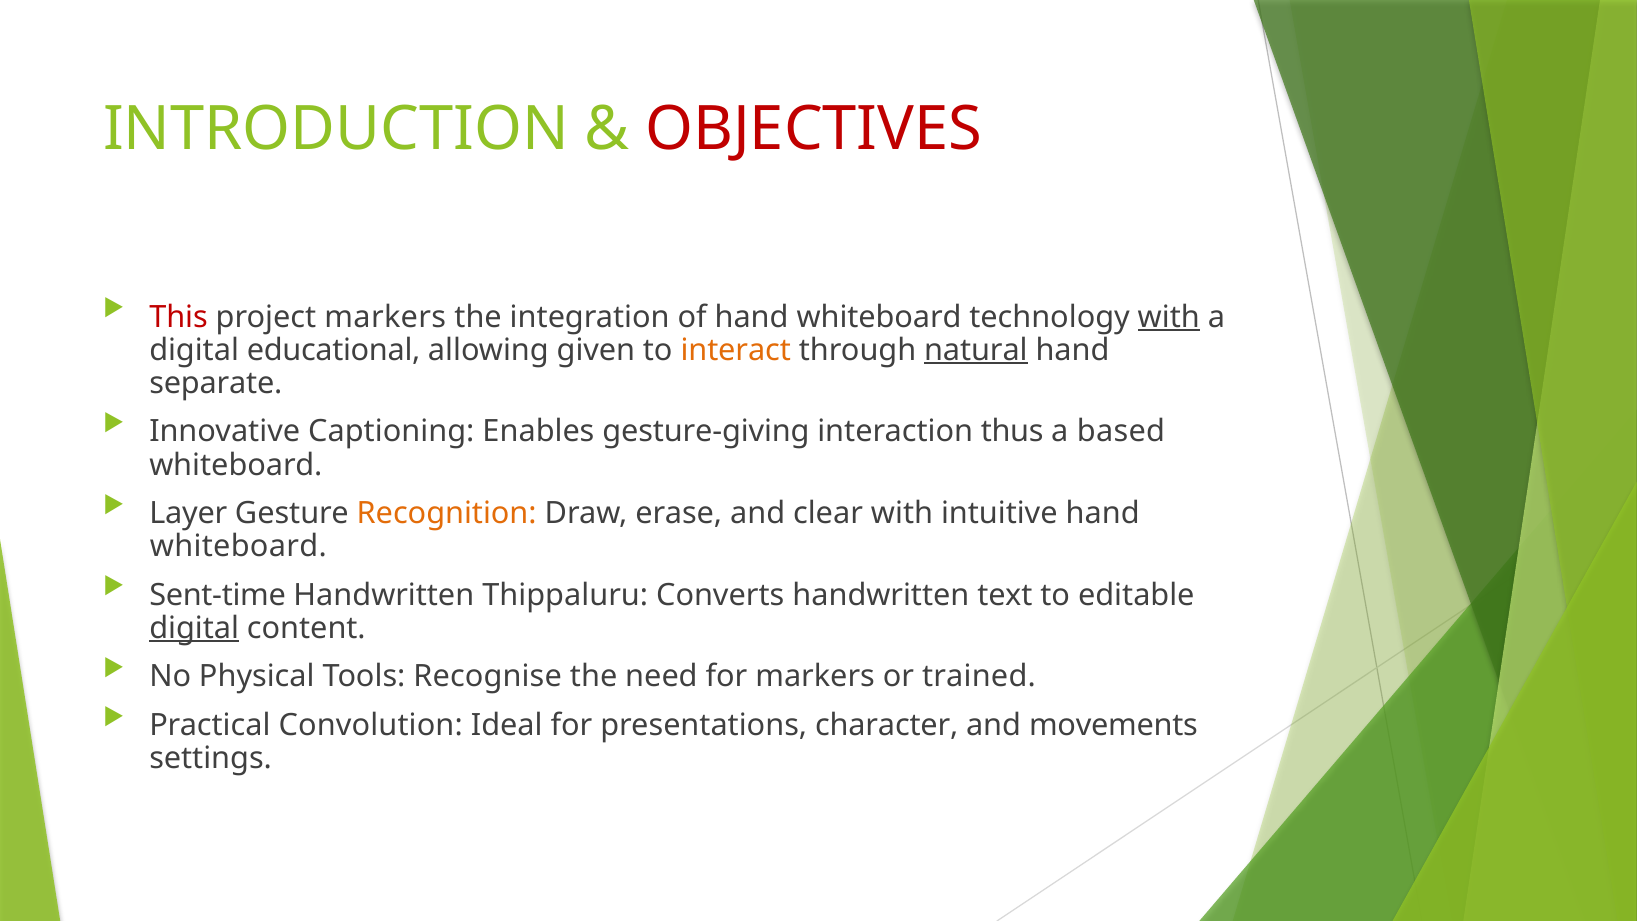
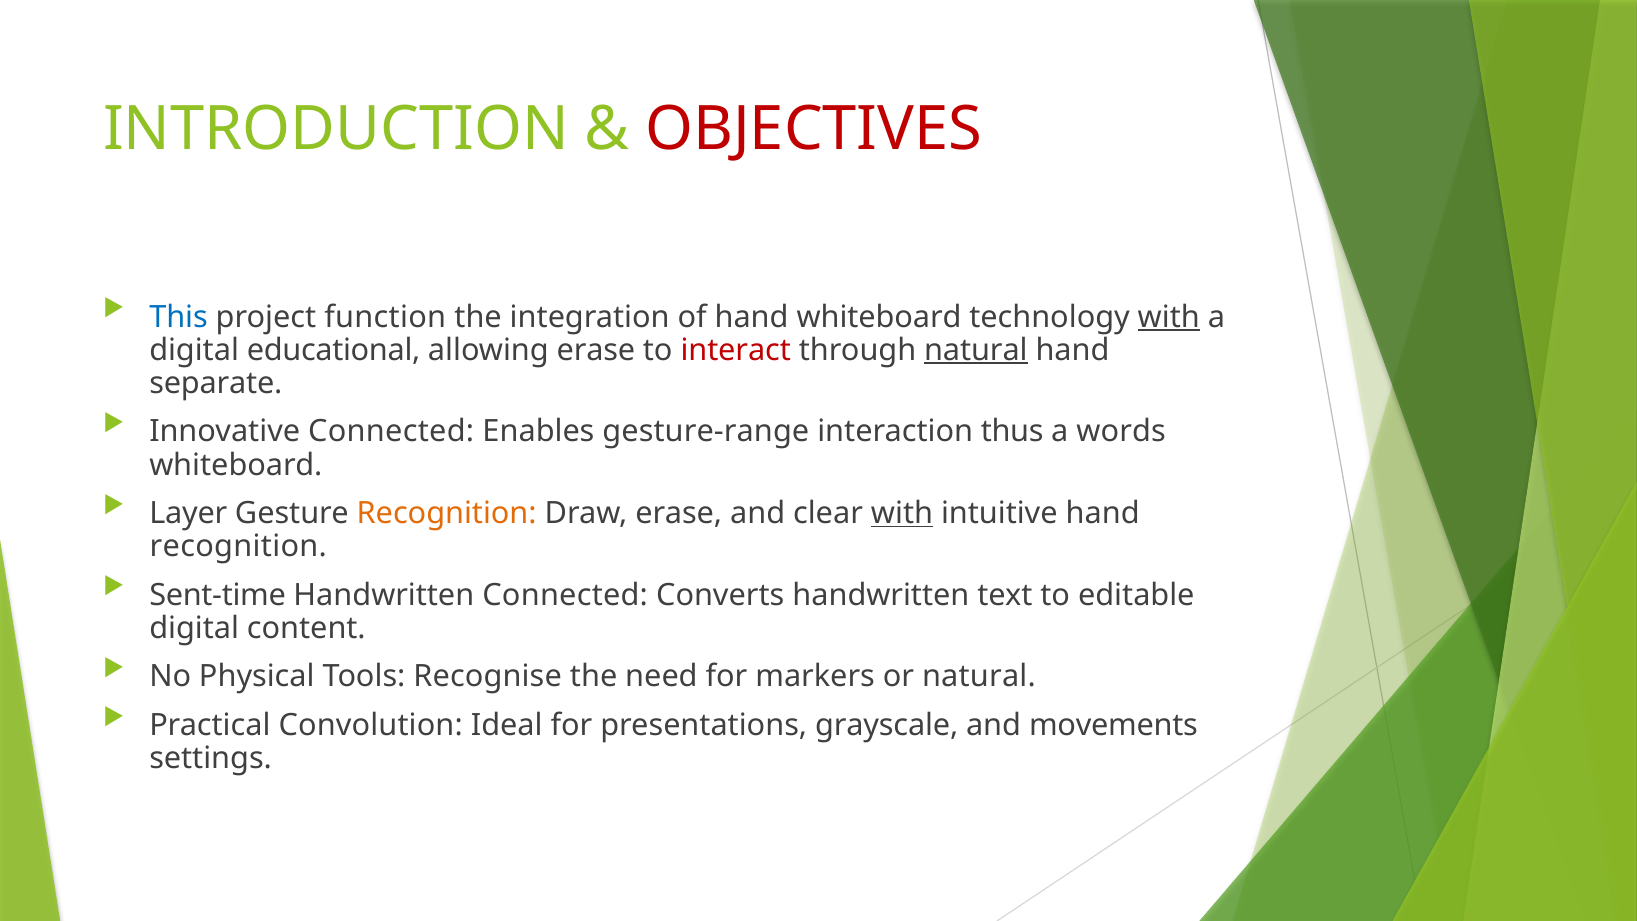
This colour: red -> blue
project markers: markers -> function
allowing given: given -> erase
interact colour: orange -> red
Innovative Captioning: Captioning -> Connected
gesture-giving: gesture-giving -> gesture-range
based: based -> words
with at (902, 513) underline: none -> present
whiteboard at (238, 546): whiteboard -> recognition
Handwritten Thippaluru: Thippaluru -> Connected
digital at (194, 628) underline: present -> none
or trained: trained -> natural
character: character -> grayscale
